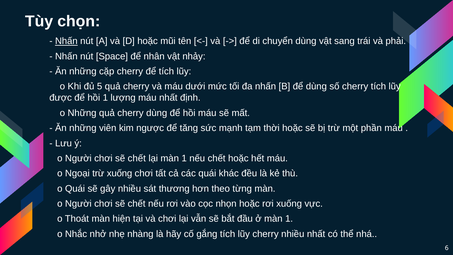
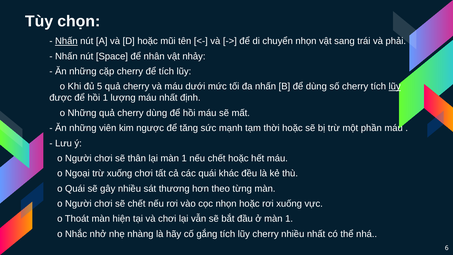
chuyển dùng: dùng -> nhọn
lũy at (395, 86) underline: none -> present
chết at (137, 158): chết -> thân
